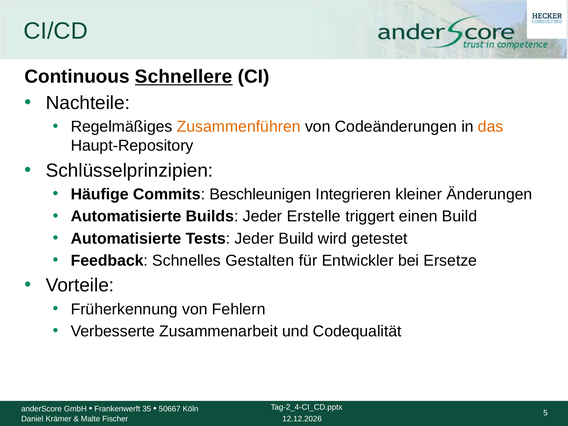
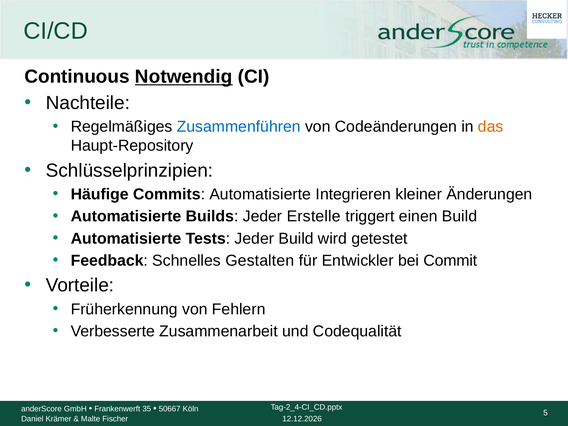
Schnellere: Schnellere -> Notwendig
Zusammenführen colour: orange -> blue
Commits Beschleunigen: Beschleunigen -> Automatisierte
Ersetze: Ersetze -> Commit
